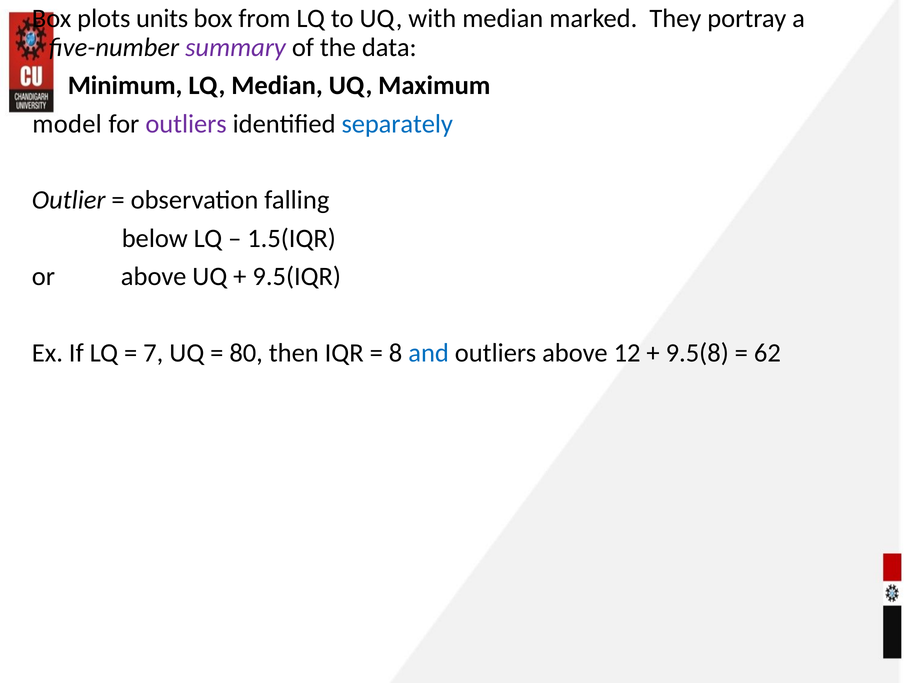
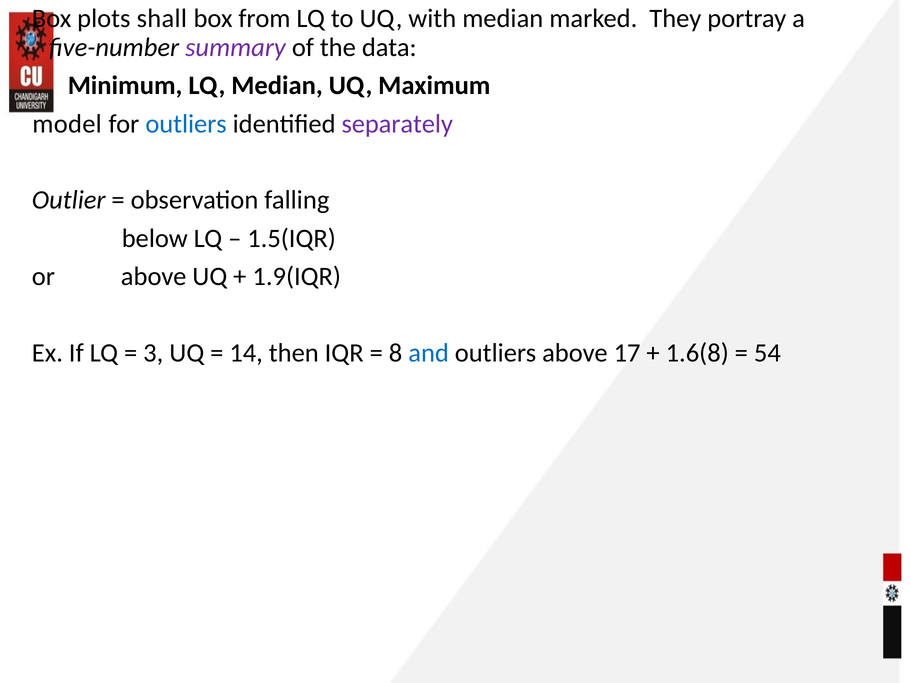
units: units -> shall
outliers at (186, 124) colour: purple -> blue
separately colour: blue -> purple
9.5(IQR: 9.5(IQR -> 1.9(IQR
7: 7 -> 3
80: 80 -> 14
12: 12 -> 17
9.5(8: 9.5(8 -> 1.6(8
62: 62 -> 54
